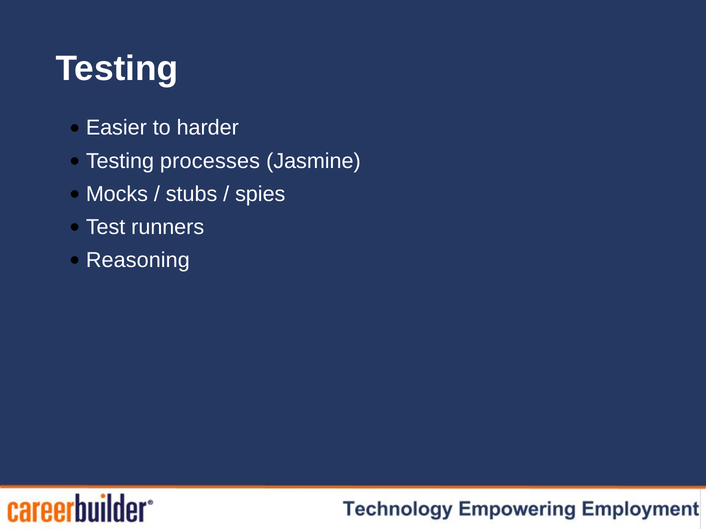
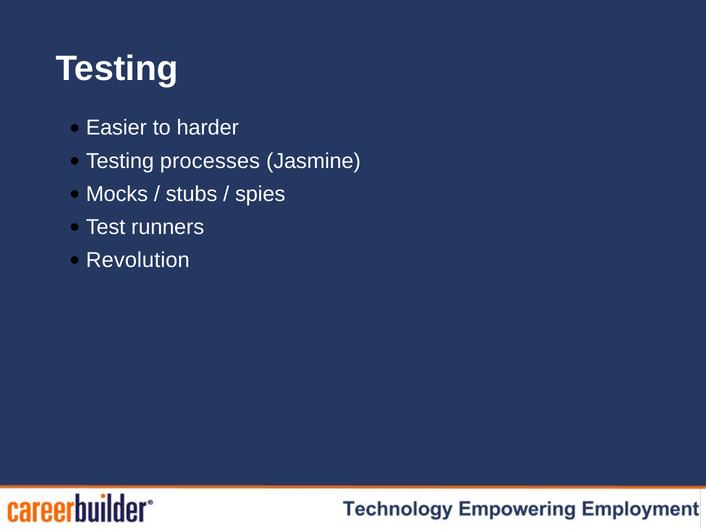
Reasoning: Reasoning -> Revolution
